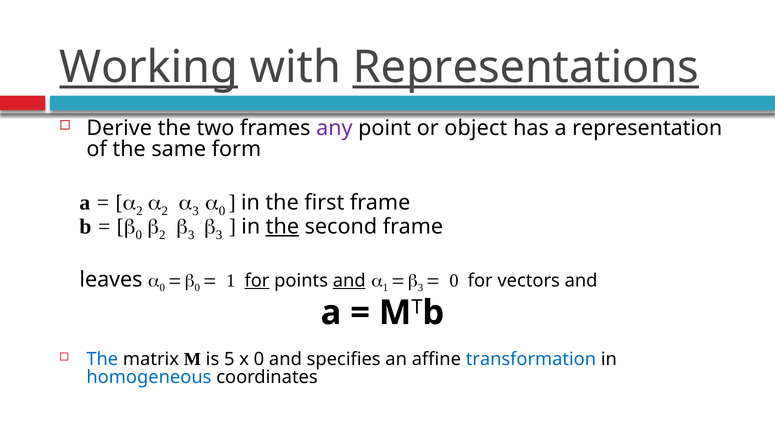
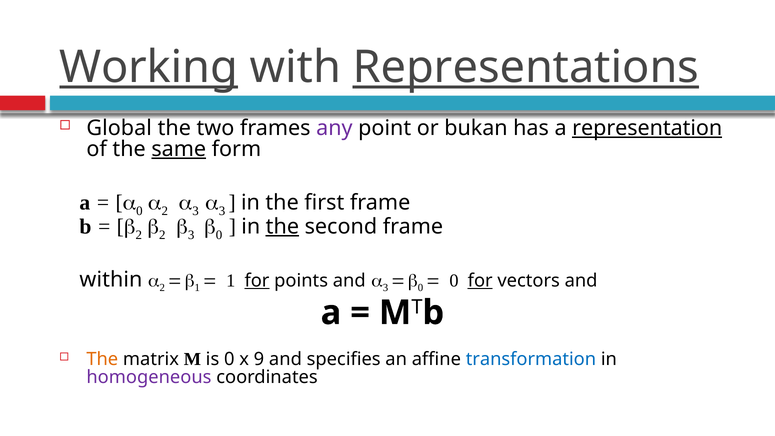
Derive: Derive -> Global
object: object -> bukan
representation underline: none -> present
same underline: none -> present
2 at (139, 211): 2 -> 0
0 at (222, 211): 0 -> 3
0 at (139, 235): 0 -> 2
3 at (219, 235): 3 -> 0
leaves: leaves -> within
0 at (162, 288): 0 -> 2
0 at (197, 288): 0 -> 1
and at (349, 281) underline: present -> none
1 at (385, 288): 1 -> 3
3 at (420, 288): 3 -> 0
for at (480, 281) underline: none -> present
The at (102, 359) colour: blue -> orange
is 5: 5 -> 0
x 0: 0 -> 9
homogeneous colour: blue -> purple
